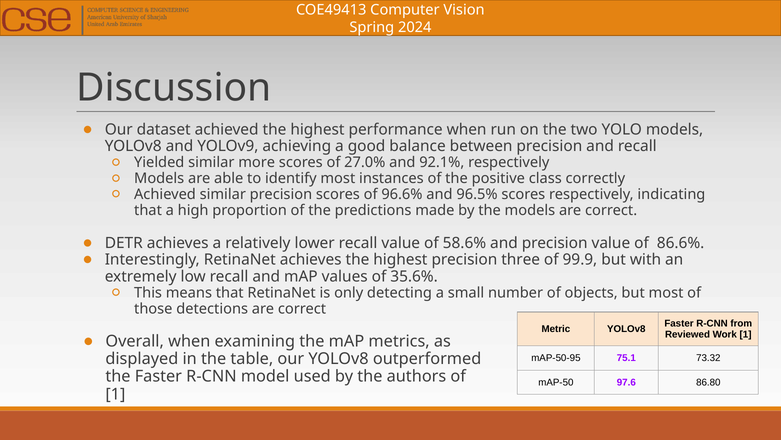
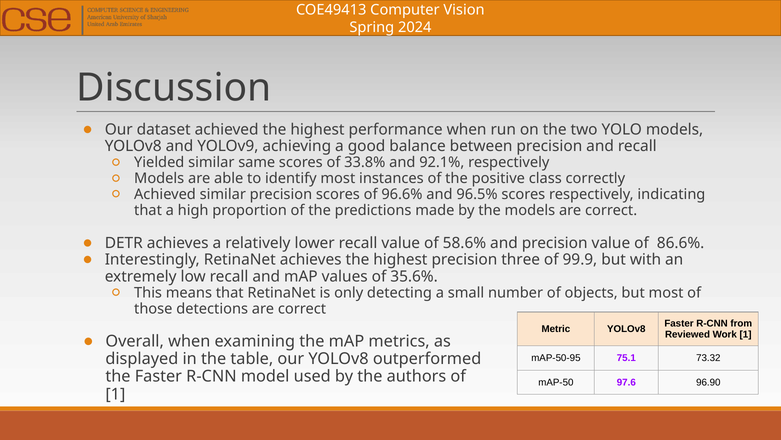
more: more -> same
27.0%: 27.0% -> 33.8%
86.80: 86.80 -> 96.90
